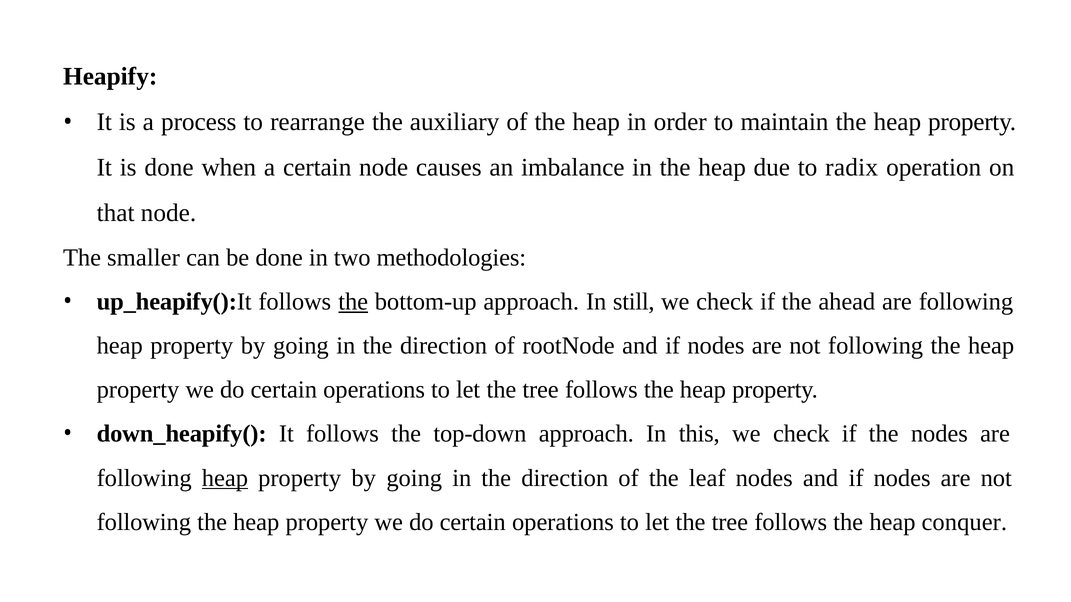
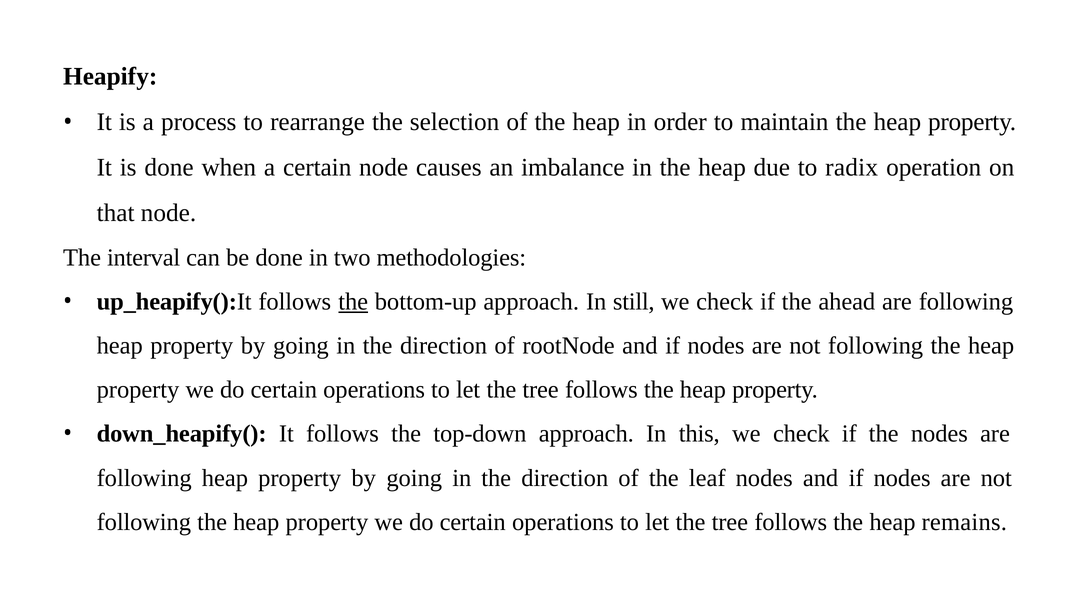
auxiliary: auxiliary -> selection
smaller: smaller -> interval
heap at (225, 478) underline: present -> none
conquer: conquer -> remains
